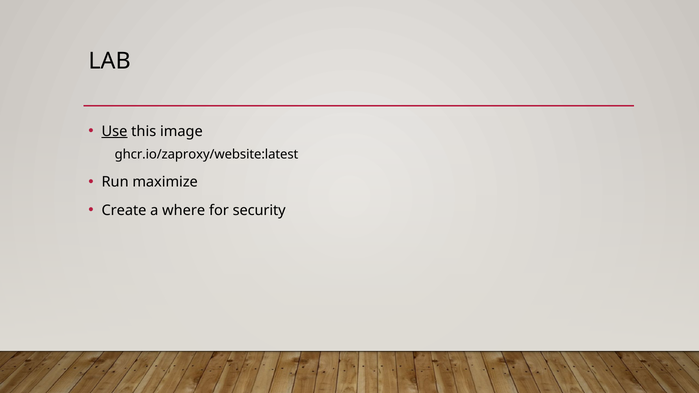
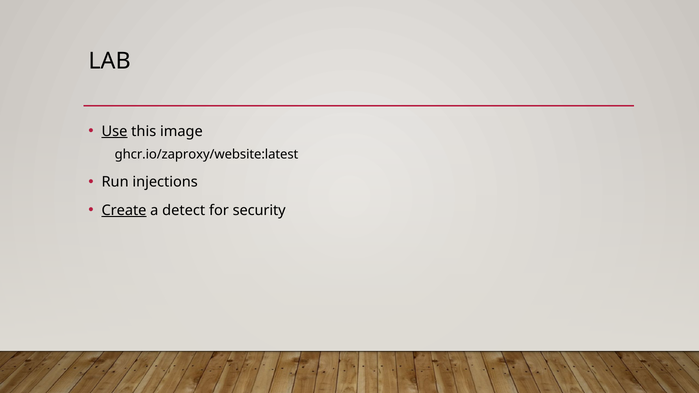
maximize: maximize -> injections
Create underline: none -> present
where: where -> detect
